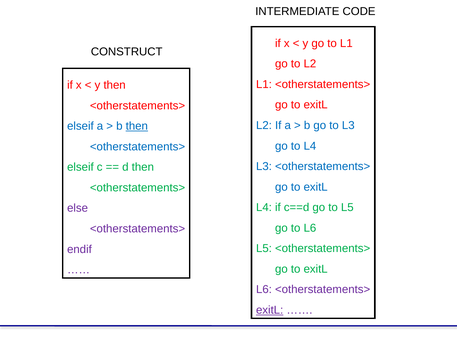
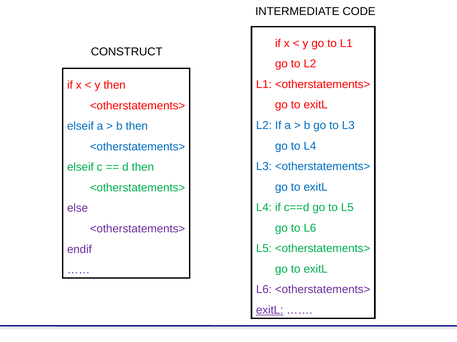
then at (137, 126) underline: present -> none
